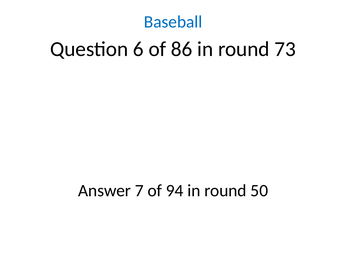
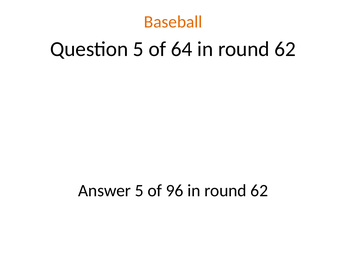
Baseball colour: blue -> orange
Question 6: 6 -> 5
86: 86 -> 64
73 at (285, 49): 73 -> 62
Answer 7: 7 -> 5
94: 94 -> 96
50 at (259, 190): 50 -> 62
